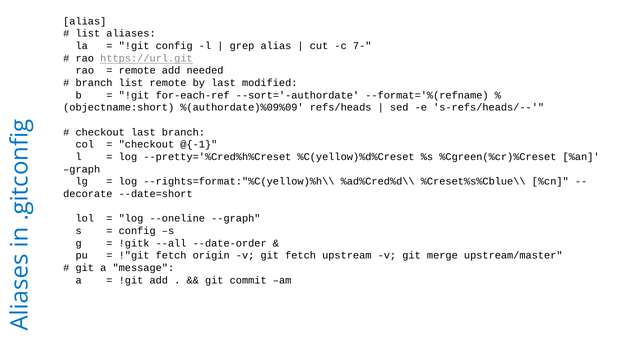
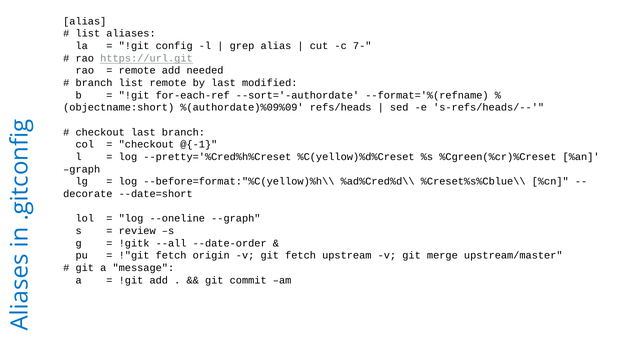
--rights=format:"%C(yellow)%h\\: --rights=format:"%C(yellow)%h\\ -> --before=format:"%C(yellow)%h\\
config at (137, 231): config -> review
